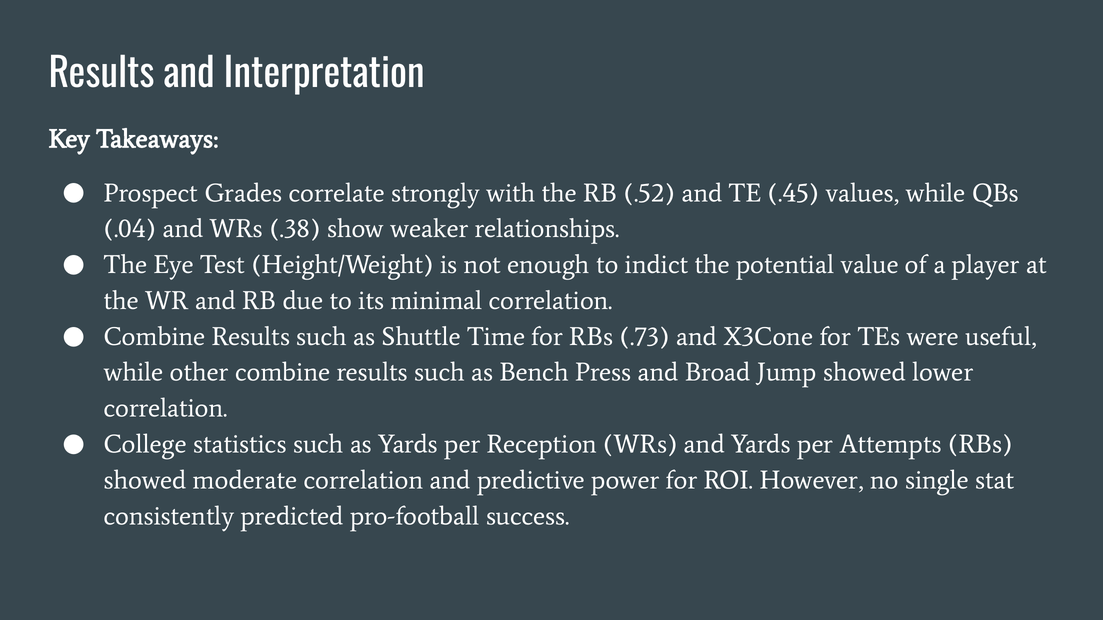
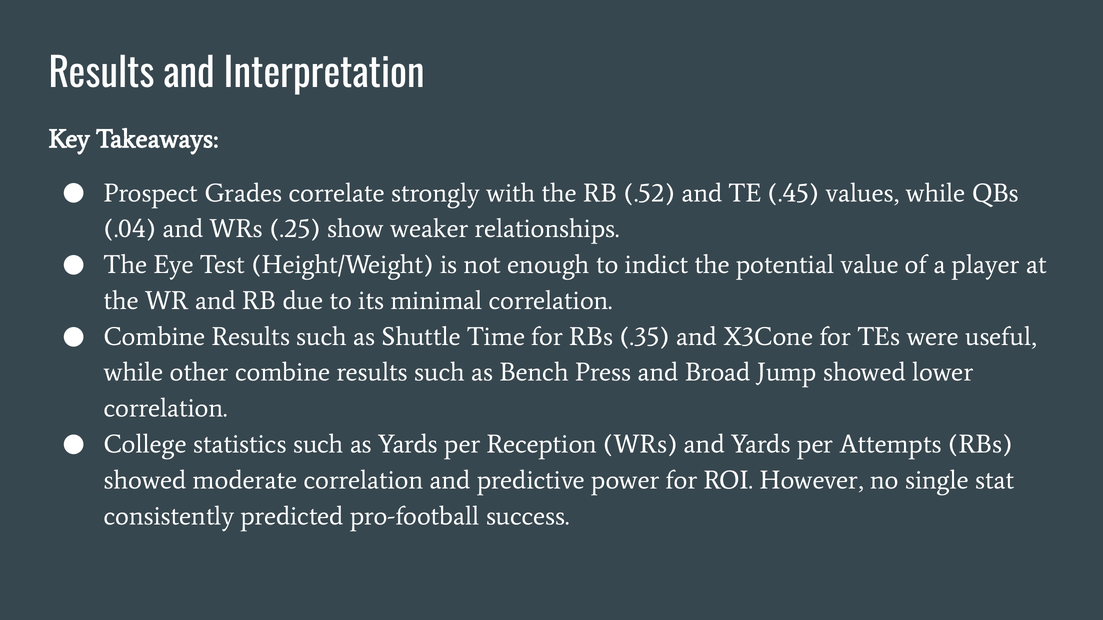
.38: .38 -> .25
.73: .73 -> .35
